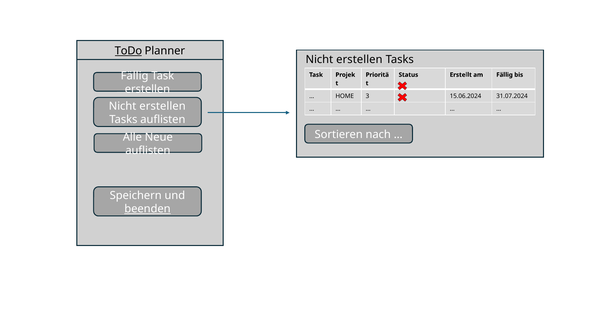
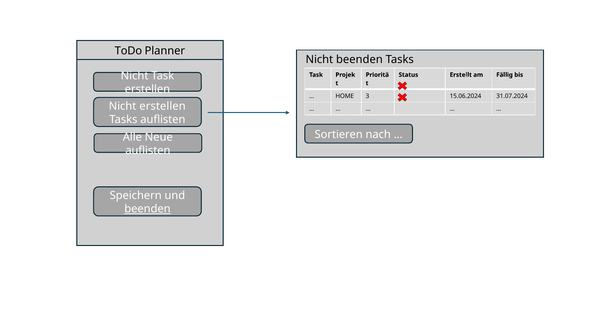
ToDo underline: present -> none
erstellen at (359, 60): erstellen -> beenden
Fällig at (135, 76): Fällig -> Nicht
